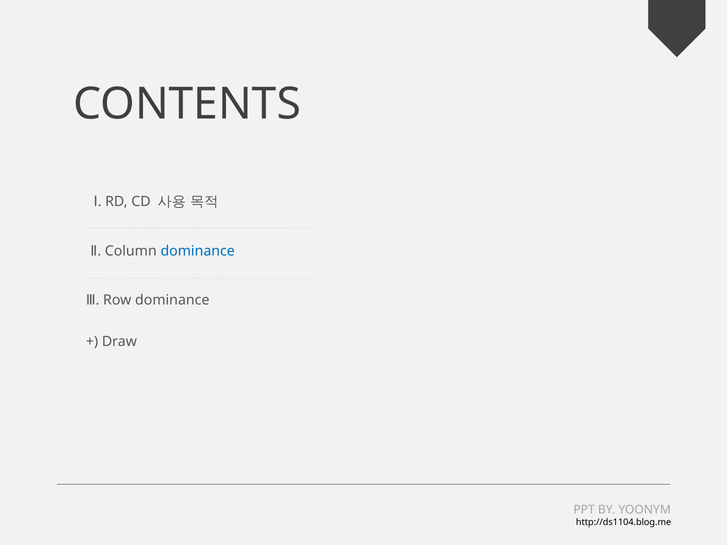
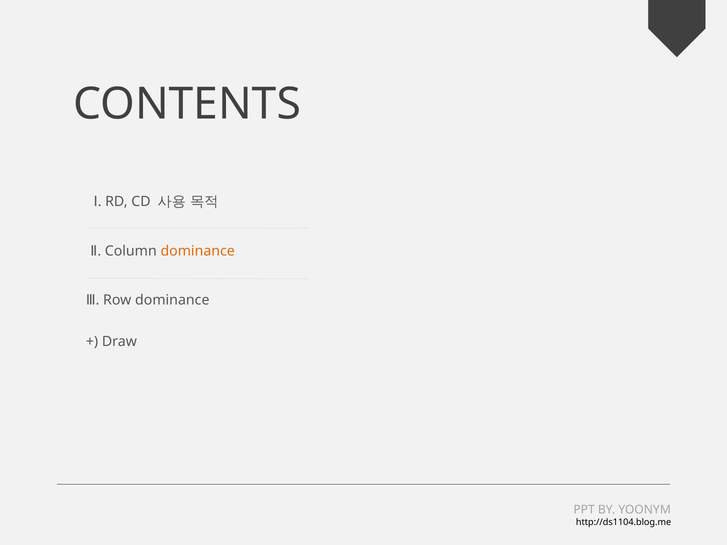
dominance at (198, 251) colour: blue -> orange
